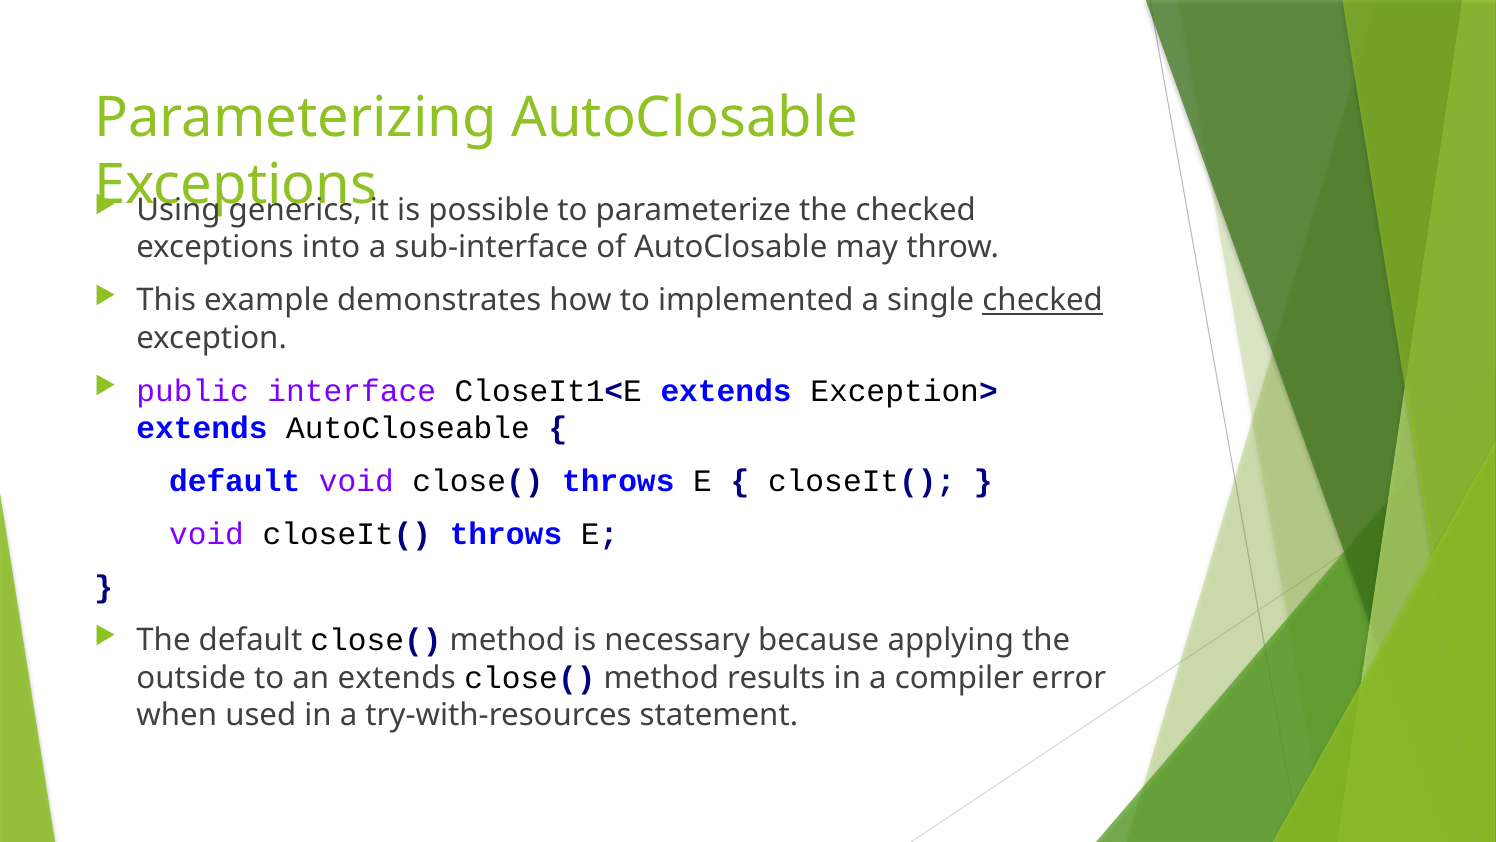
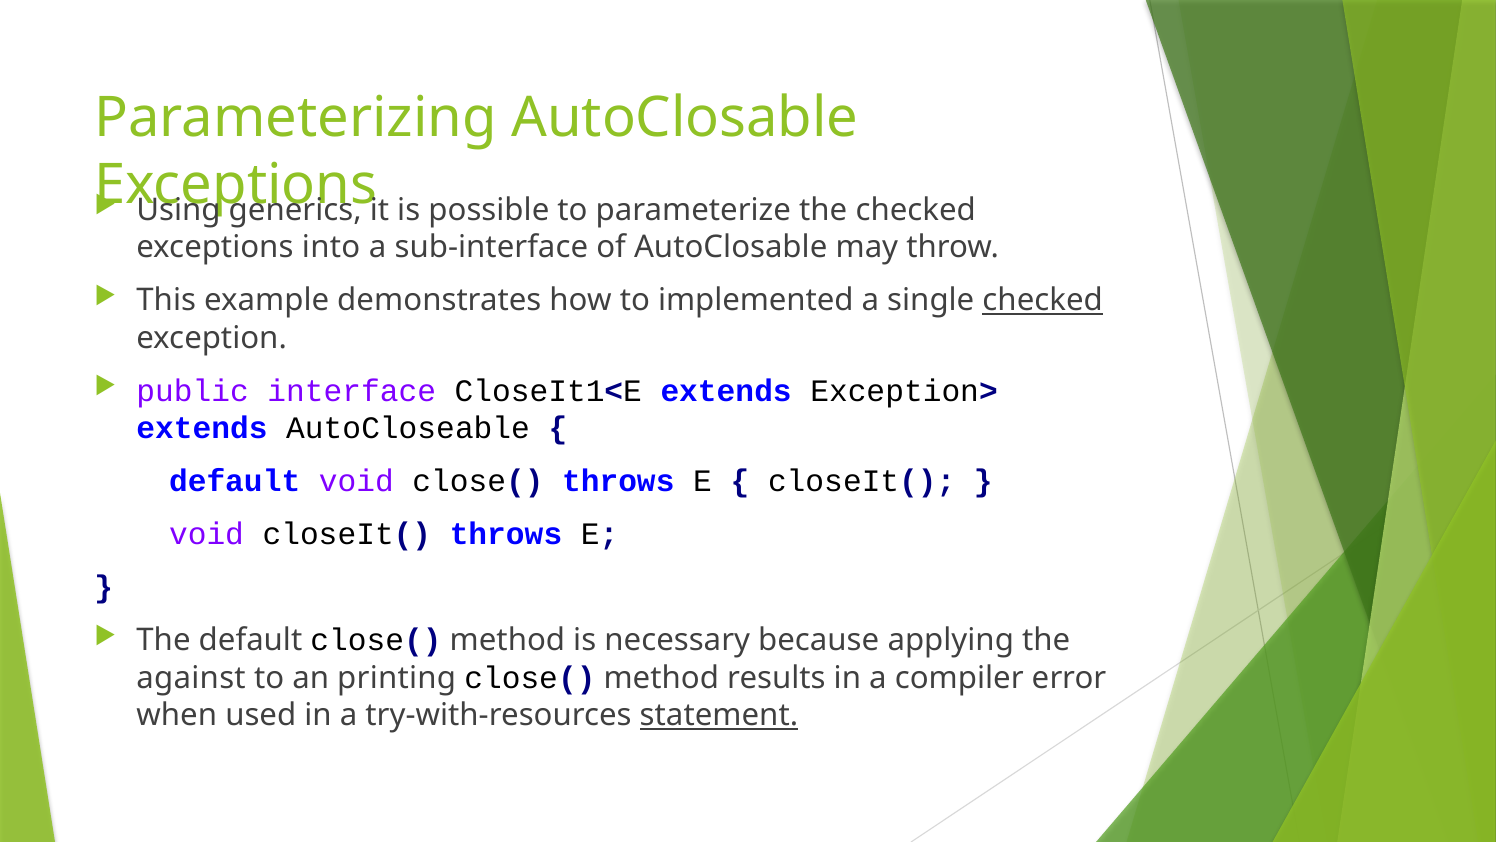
outside: outside -> against
an extends: extends -> printing
statement underline: none -> present
